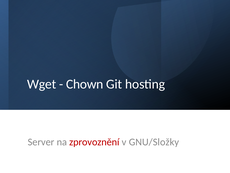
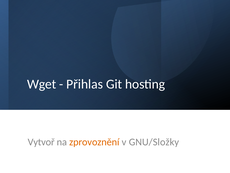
Chown: Chown -> Přihlas
Server: Server -> Vytvoř
zprovoznění colour: red -> orange
